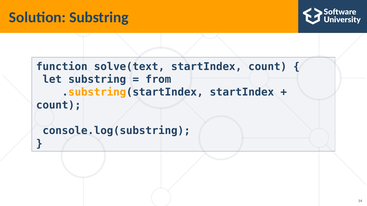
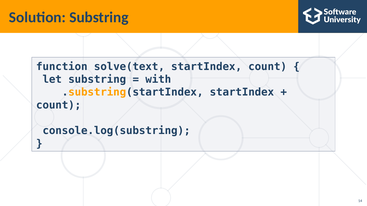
from: from -> with
